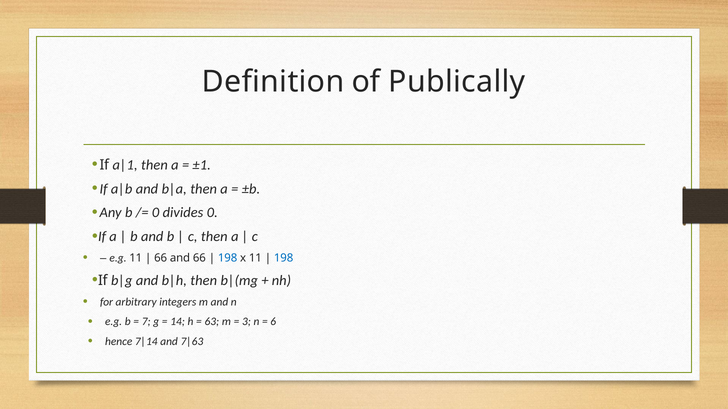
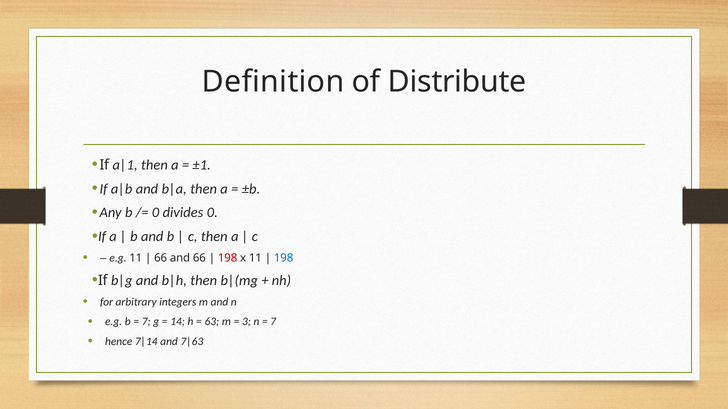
Publically: Publically -> Distribute
198 at (228, 258) colour: blue -> red
6 at (273, 322): 6 -> 7
